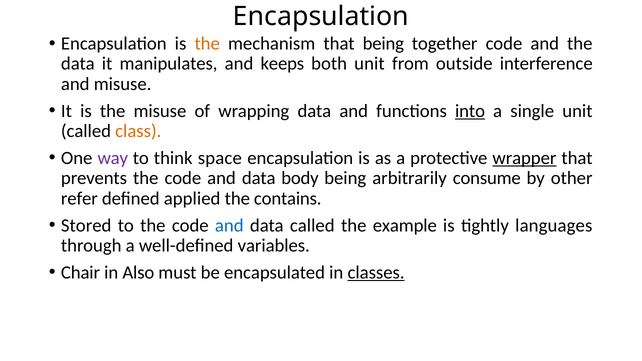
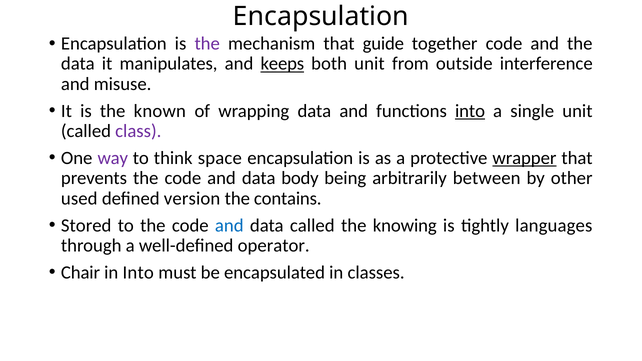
the at (207, 44) colour: orange -> purple
that being: being -> guide
keeps underline: none -> present
the misuse: misuse -> known
class colour: orange -> purple
consume: consume -> between
refer: refer -> used
applied: applied -> version
example: example -> knowing
variables: variables -> operator
in Also: Also -> Into
classes underline: present -> none
